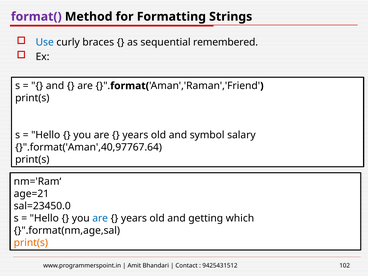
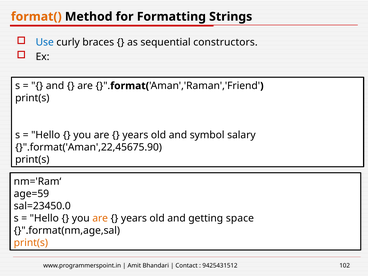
format( at (36, 17) colour: purple -> orange
remembered: remembered -> constructors
}".format('Aman',40,97767.64: }".format('Aman',40,97767.64 -> }".format('Aman',22,45675.90
age=21: age=21 -> age=59
are at (100, 218) colour: blue -> orange
which: which -> space
